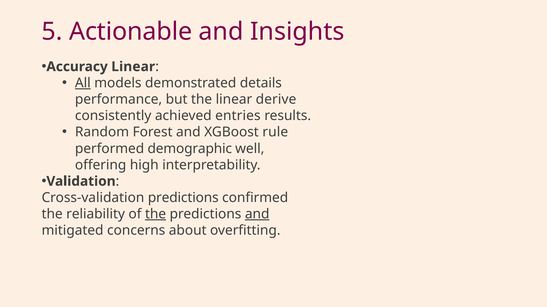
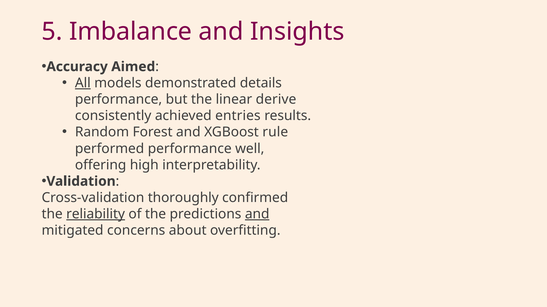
Actionable: Actionable -> Imbalance
Accuracy Linear: Linear -> Aimed
performed demographic: demographic -> performance
Cross-validation predictions: predictions -> thoroughly
reliability underline: none -> present
the at (156, 214) underline: present -> none
